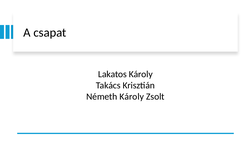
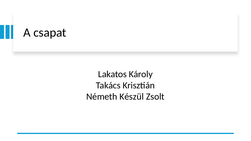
Németh Károly: Károly -> Készül
